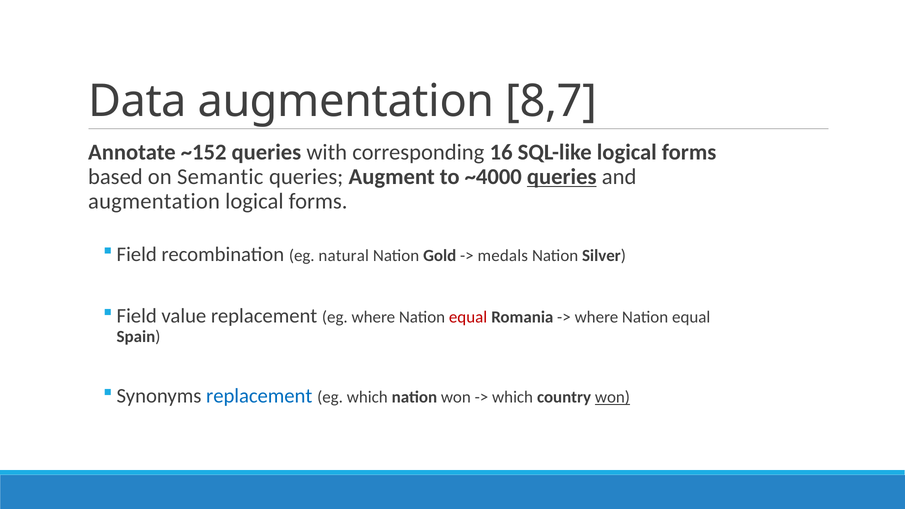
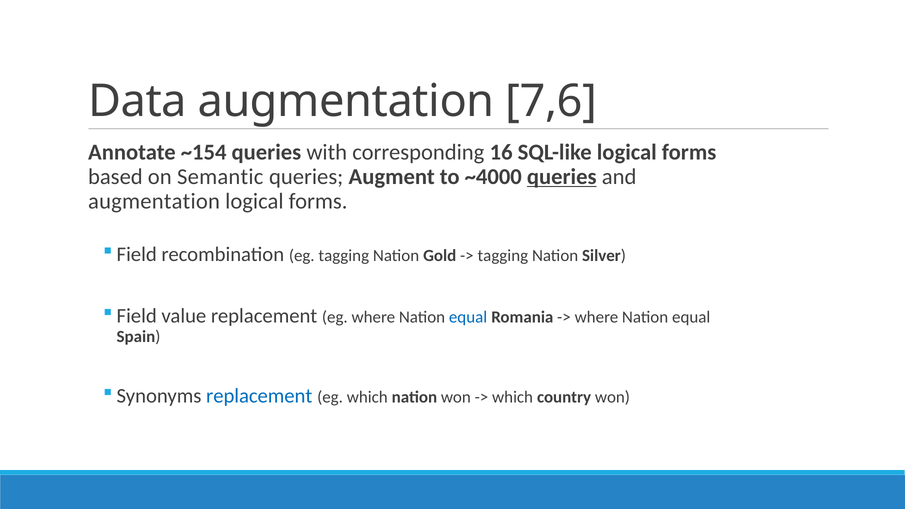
8,7: 8,7 -> 7,6
~152: ~152 -> ~154
eg natural: natural -> tagging
medals at (503, 256): medals -> tagging
equal at (468, 317) colour: red -> blue
won at (612, 397) underline: present -> none
